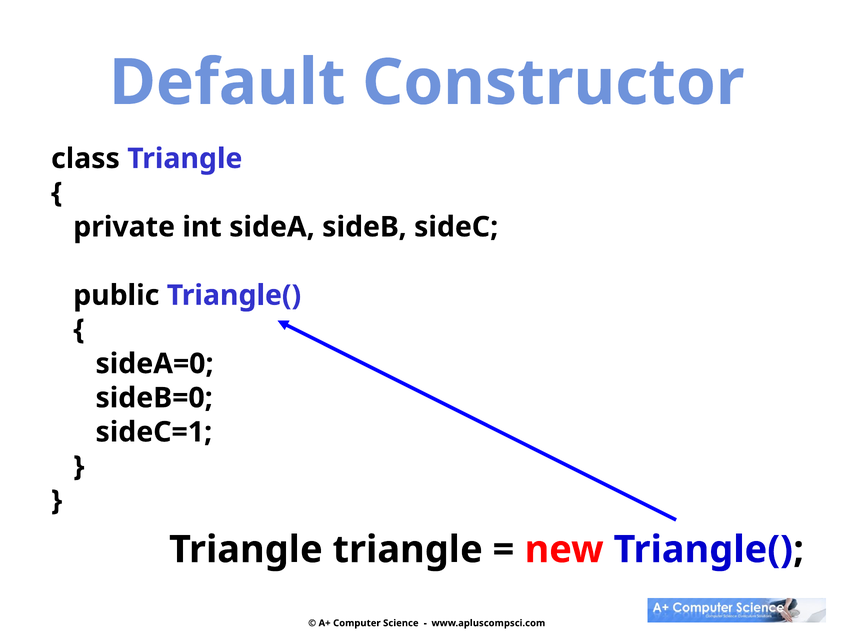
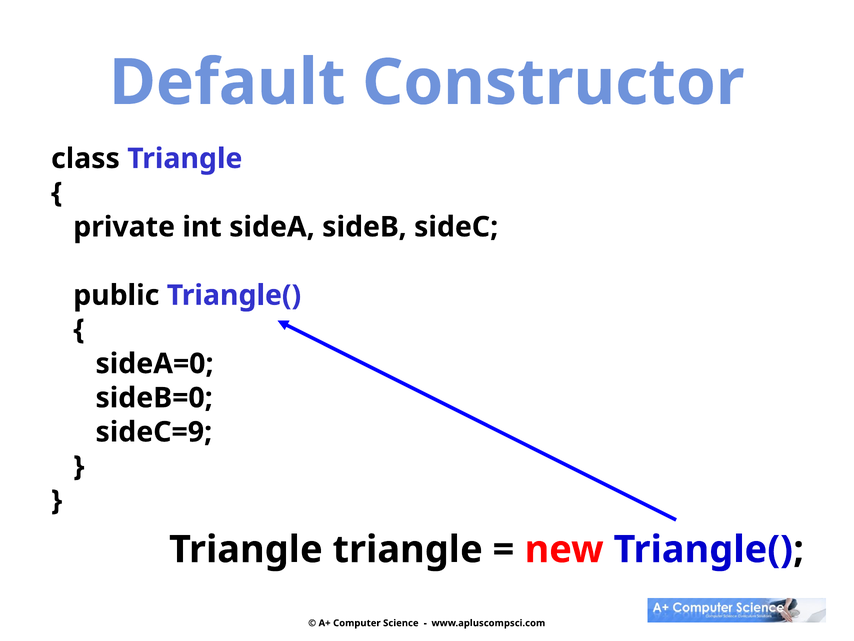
sideC=1: sideC=1 -> sideC=9
